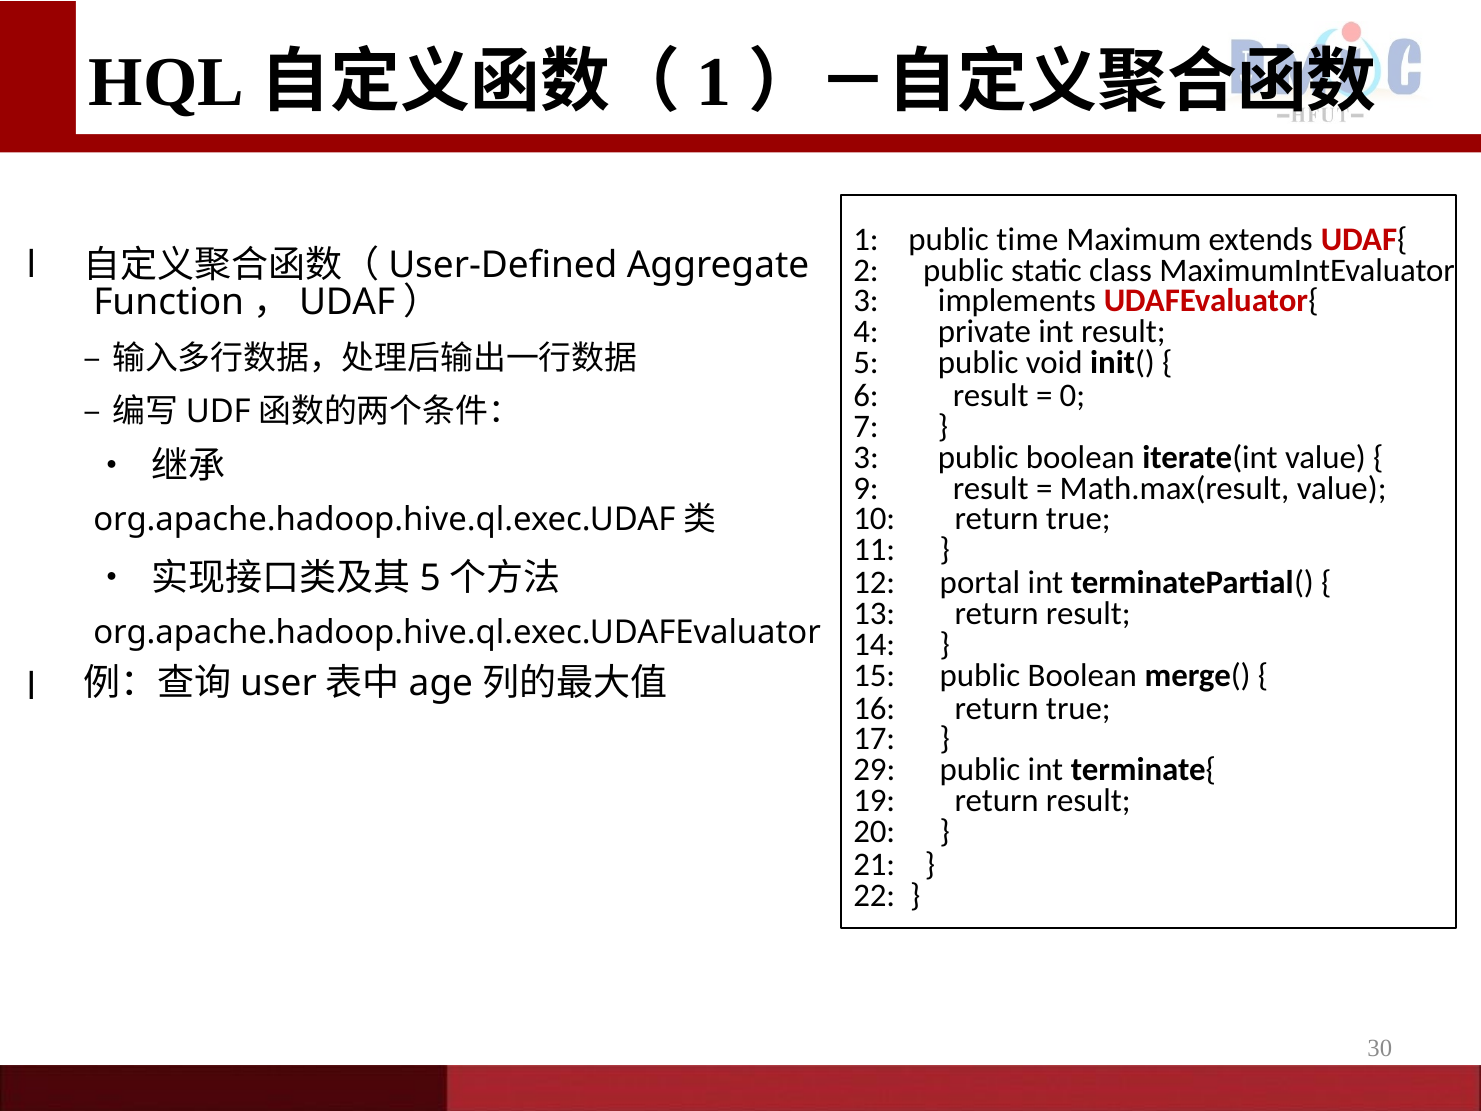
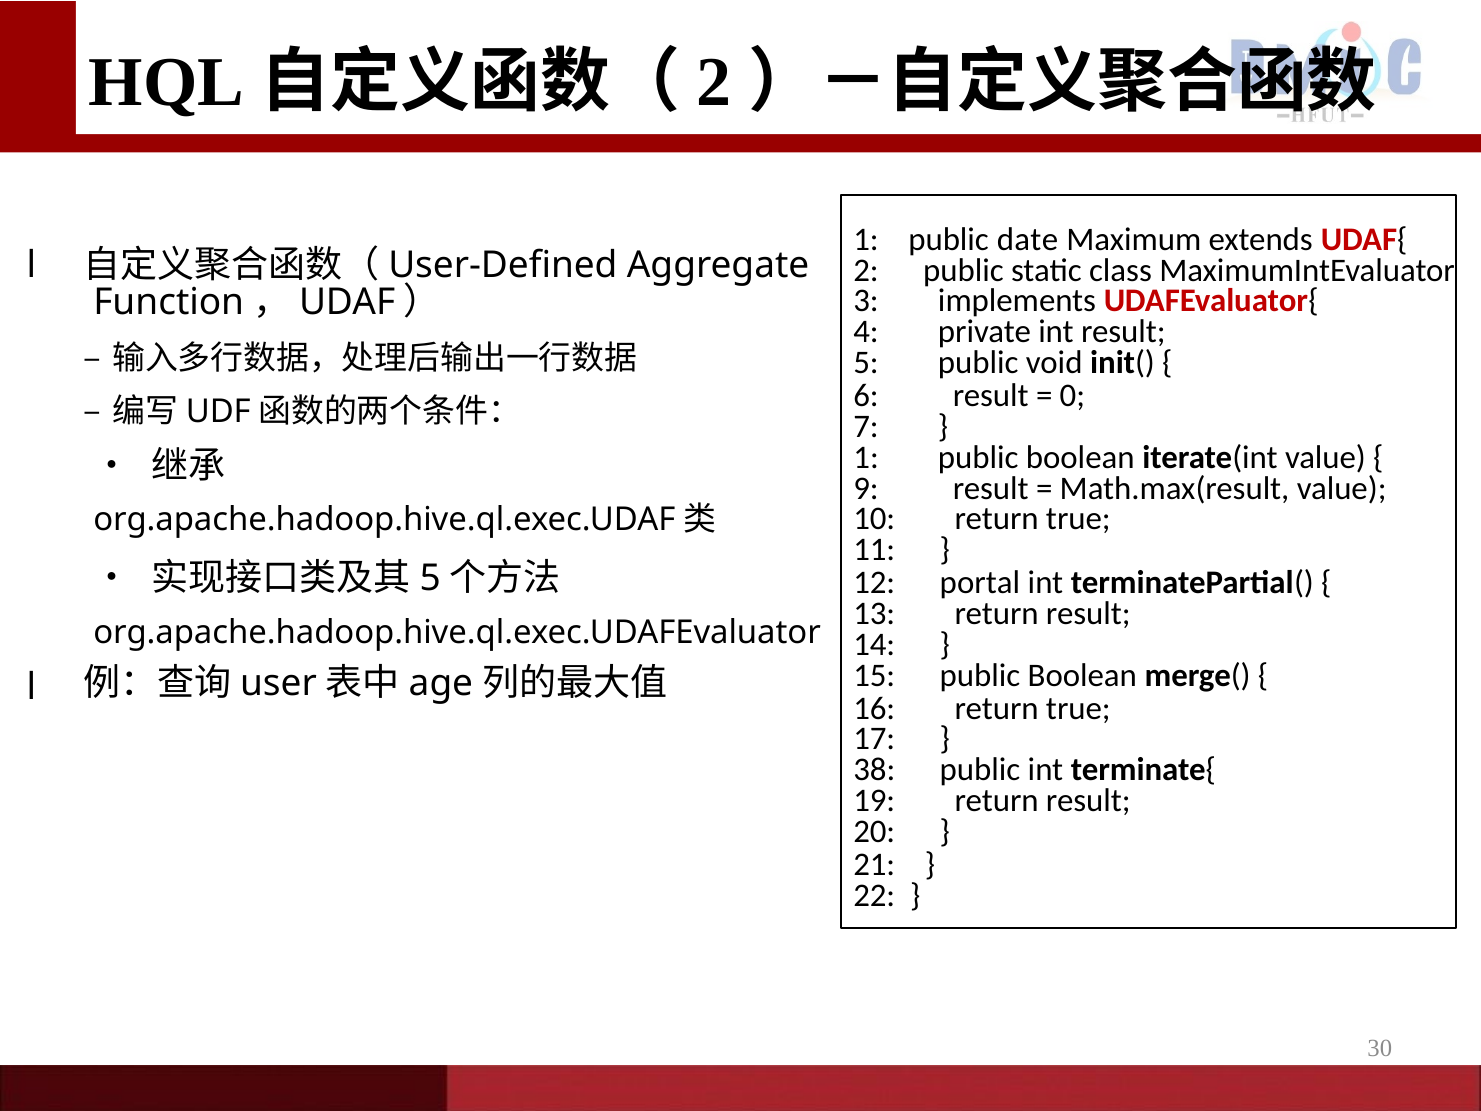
1 at (714, 82): 1 -> 2
time: time -> date
3 at (866, 457): 3 -> 1
29: 29 -> 38
